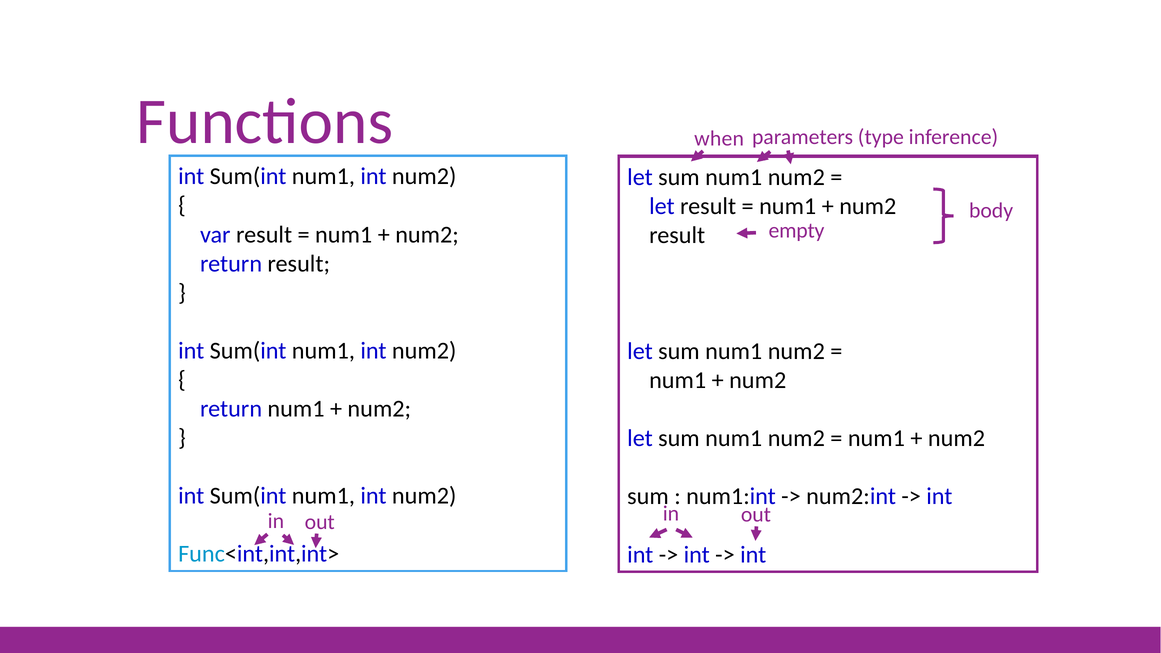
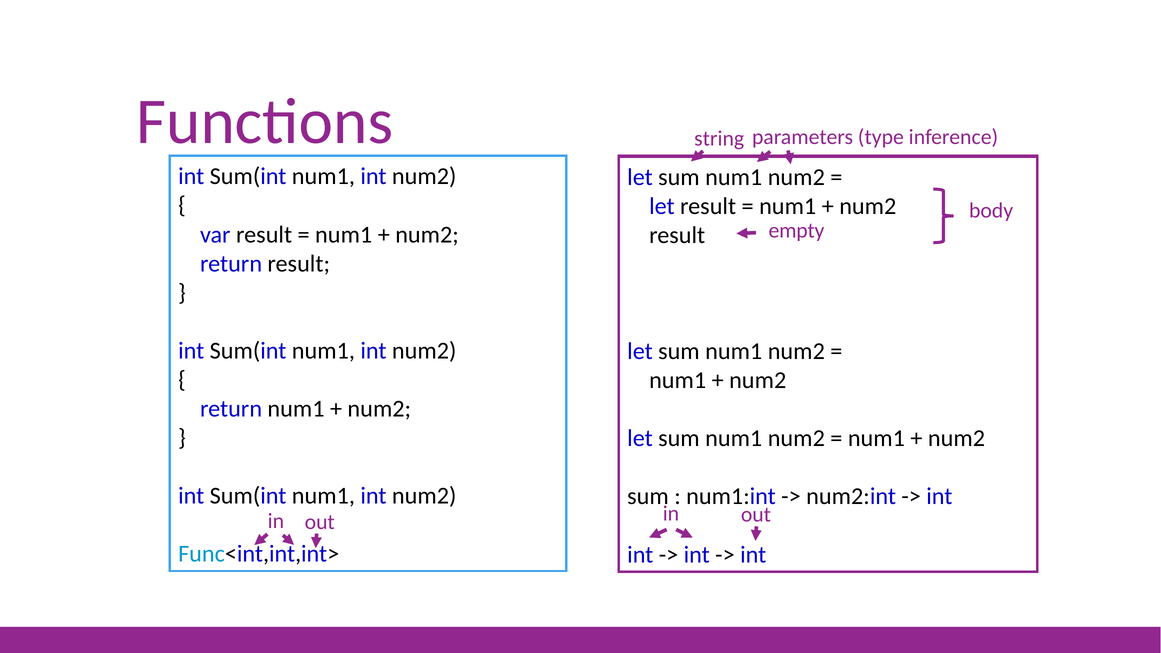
when: when -> string
